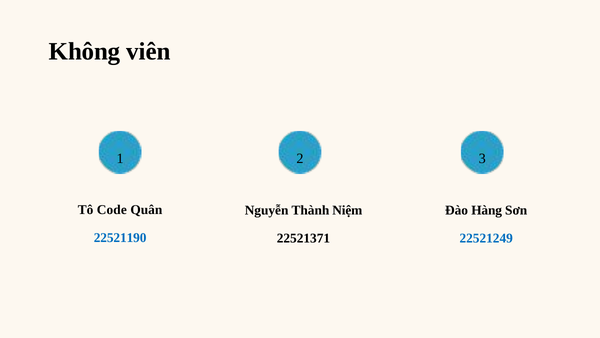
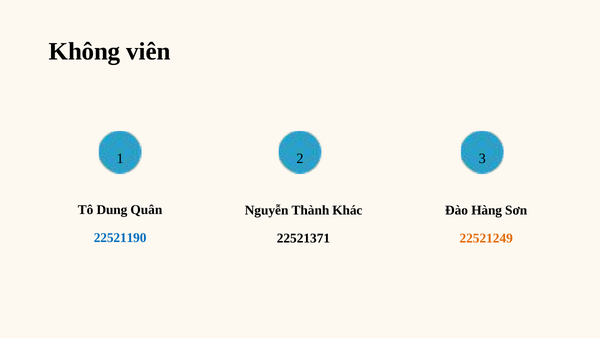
Code: Code -> Dung
Niệm: Niệm -> Khác
22521249 colour: blue -> orange
